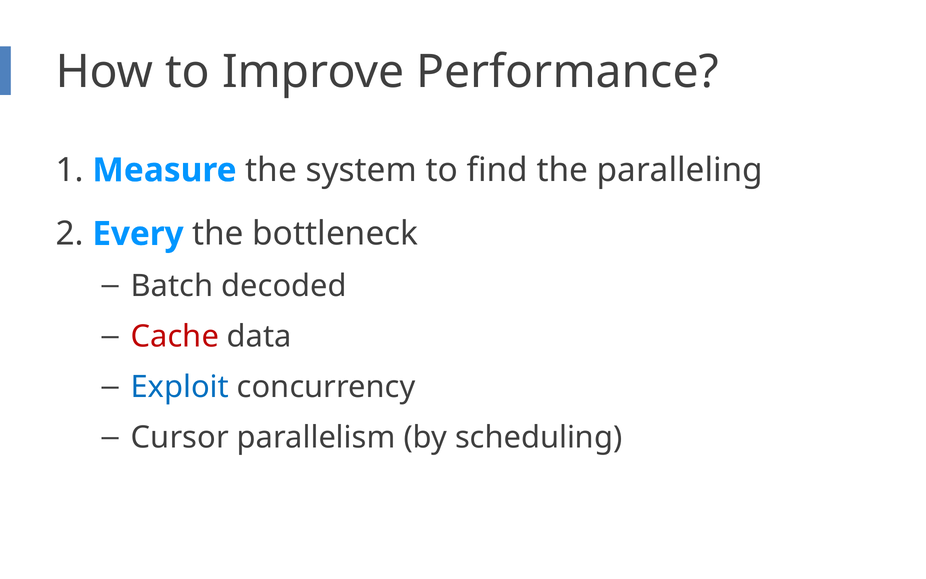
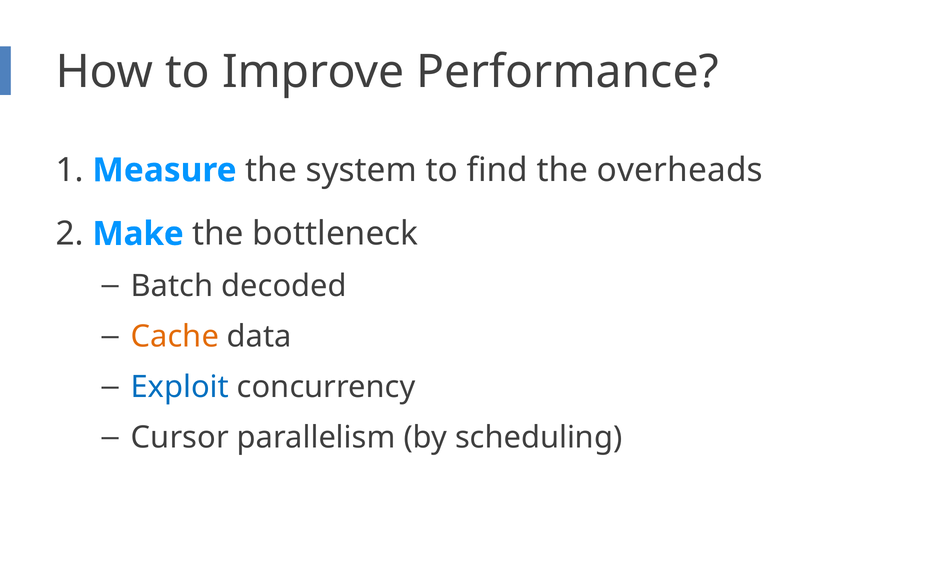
paralleling: paralleling -> overheads
Every: Every -> Make
Cache colour: red -> orange
